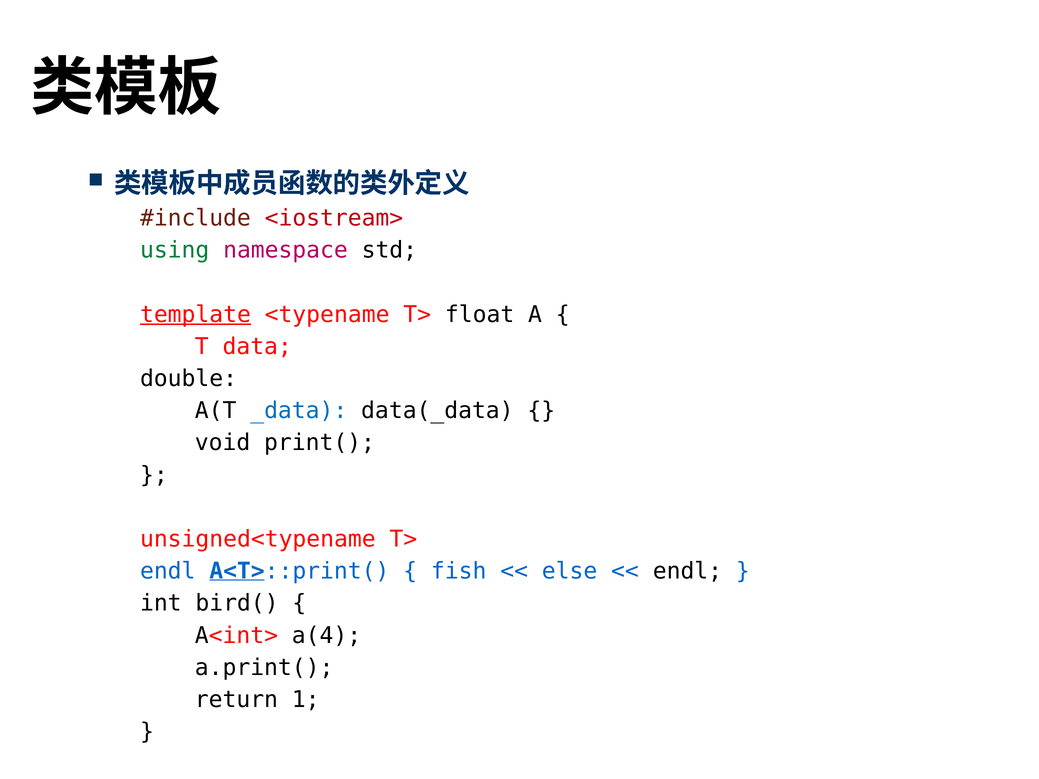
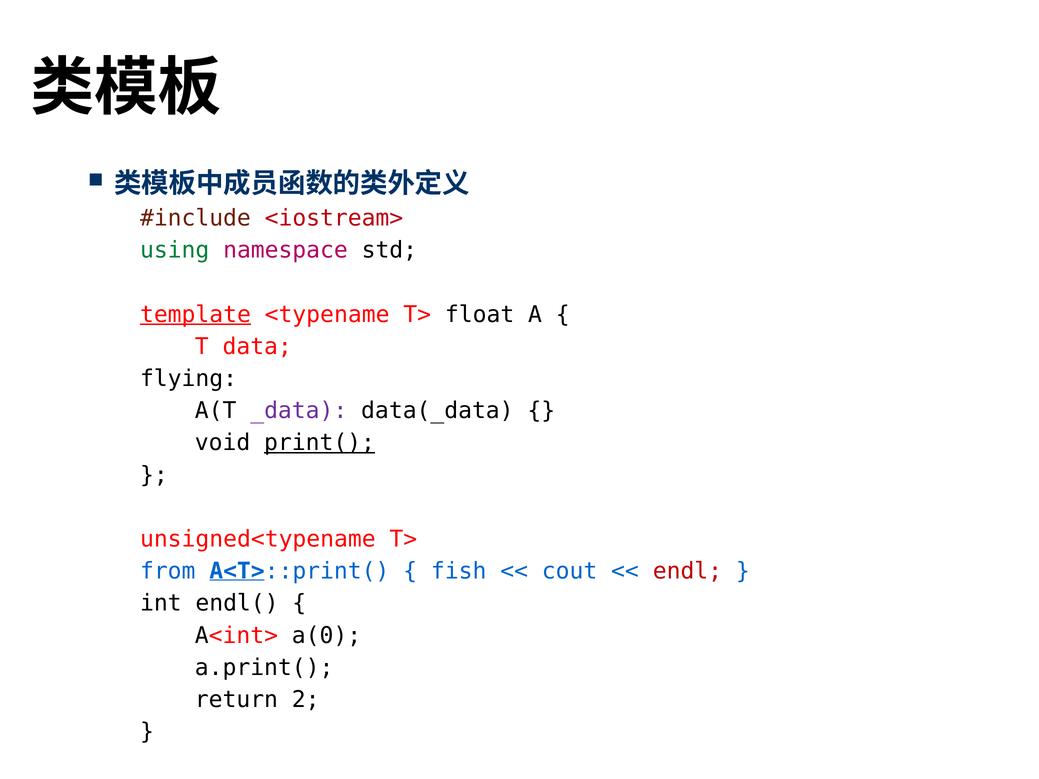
double: double -> flying
_data colour: blue -> purple
print( underline: none -> present
endl at (168, 571): endl -> from
else: else -> cout
endl at (687, 571) colour: black -> red
bird(: bird( -> endl(
a(4: a(4 -> a(0
1: 1 -> 2
